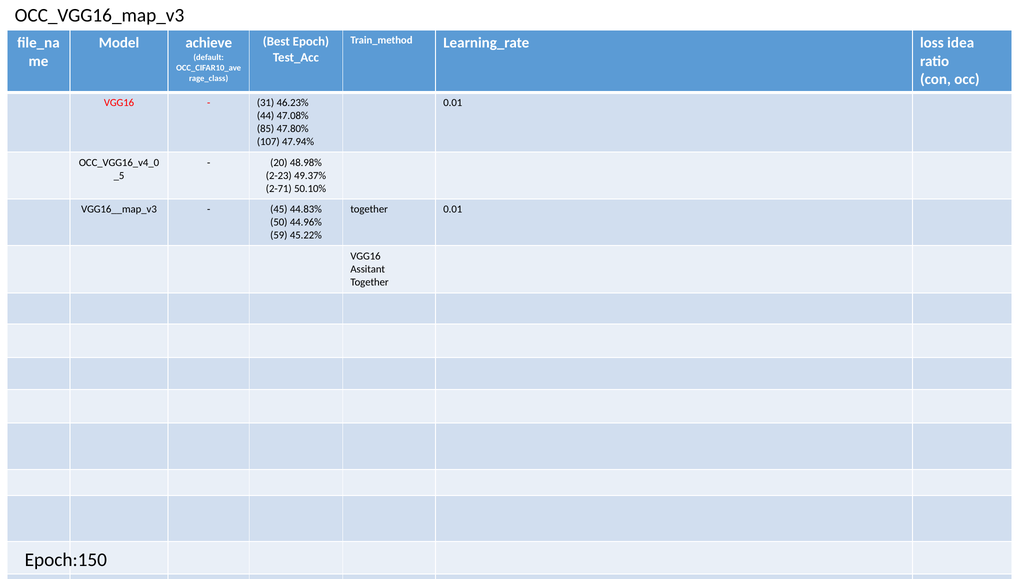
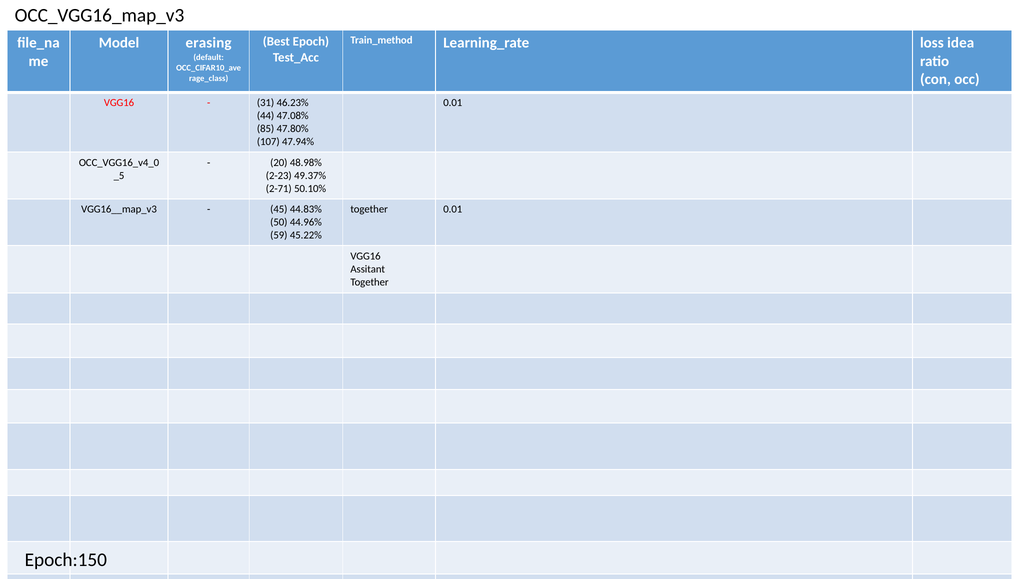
achieve: achieve -> erasing
